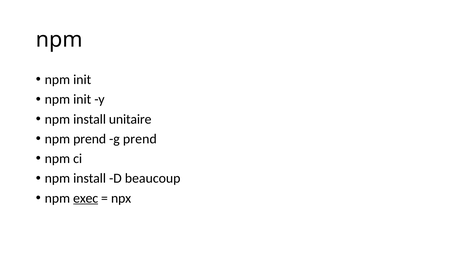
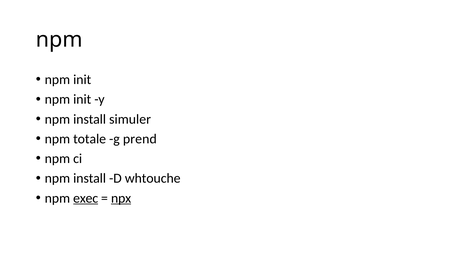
unitaire: unitaire -> simuler
npm prend: prend -> totale
beaucoup: beaucoup -> whtouche
npx underline: none -> present
